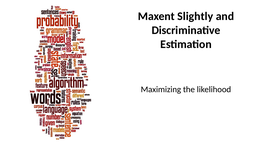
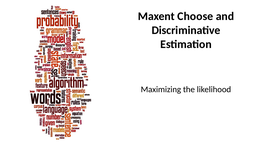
Slightly: Slightly -> Choose
